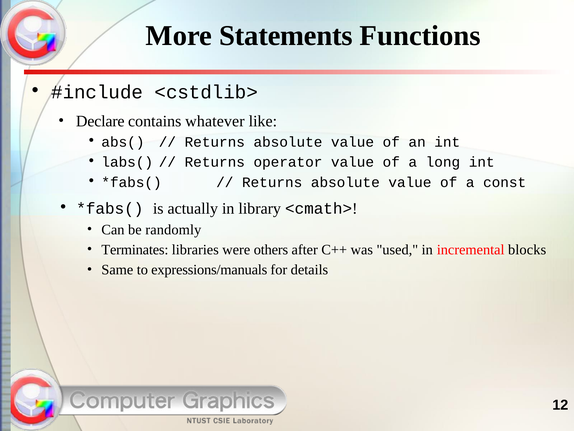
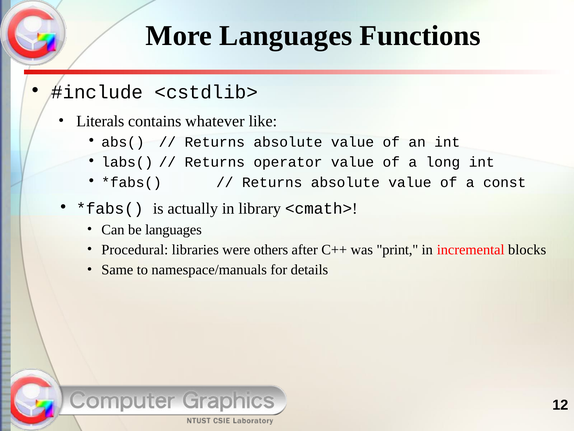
More Statements: Statements -> Languages
Declare: Declare -> Literals
be randomly: randomly -> languages
Terminates: Terminates -> Procedural
used: used -> print
expressions/manuals: expressions/manuals -> namespace/manuals
